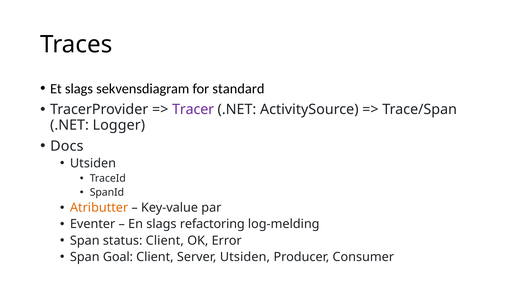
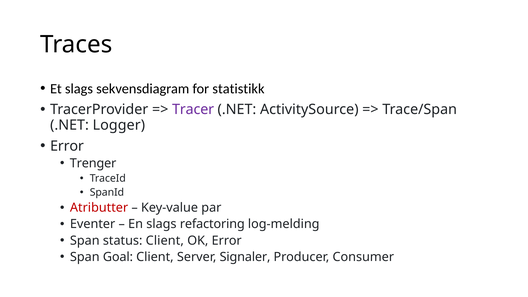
standard: standard -> statistikk
Docs at (67, 146): Docs -> Error
Utsiden at (93, 163): Utsiden -> Trenger
Atributter colour: orange -> red
Server Utsiden: Utsiden -> Signaler
